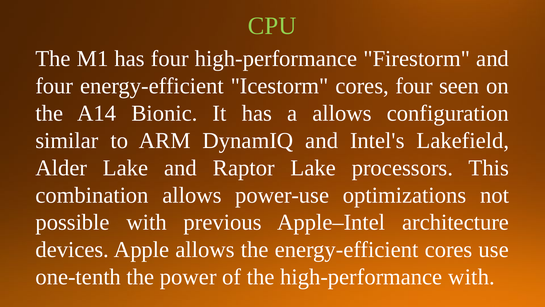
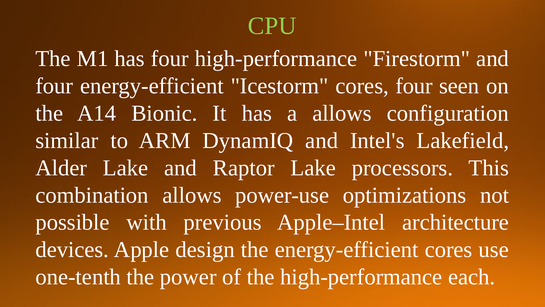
Apple allows: allows -> design
high-performance with: with -> each
